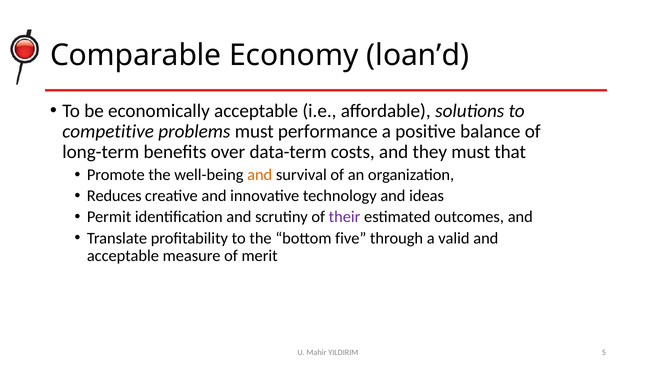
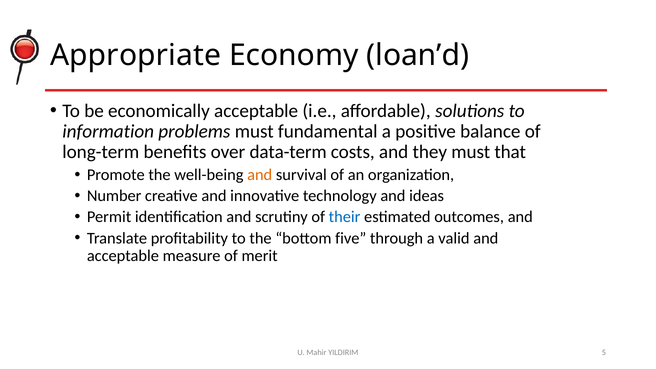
Comparable: Comparable -> Appropriate
competitive: competitive -> information
performance: performance -> fundamental
Reduces: Reduces -> Number
their colour: purple -> blue
